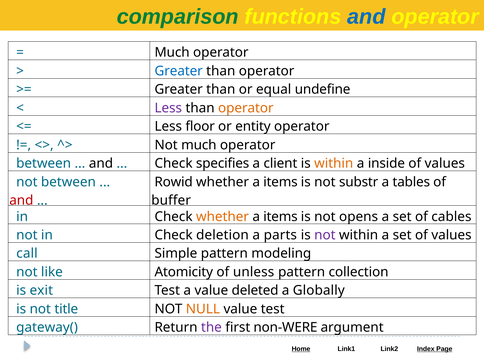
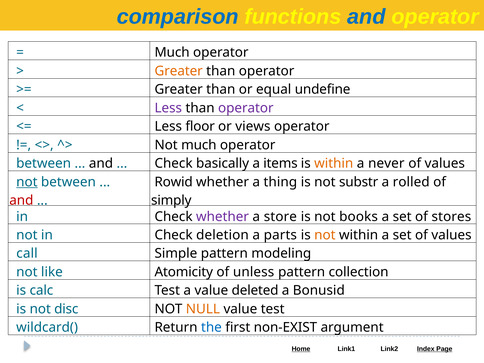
comparison colour: green -> blue
Greater at (179, 71) colour: blue -> orange
operator at (246, 108) colour: orange -> purple
entity: entity -> views
specifies: specifies -> basically
client: client -> items
inside: inside -> never
not at (27, 182) underline: none -> present
items at (280, 182): items -> thing
tables: tables -> rolled
buffer: buffer -> simply
whether at (223, 217) colour: orange -> purple
items at (280, 217): items -> store
opens: opens -> books
cables: cables -> stores
not at (325, 235) colour: purple -> orange
exit: exit -> calc
Globally: Globally -> Bonusid
title: title -> disc
gateway(: gateway( -> wildcard(
the colour: purple -> blue
non-WERE: non-WERE -> non-EXIST
